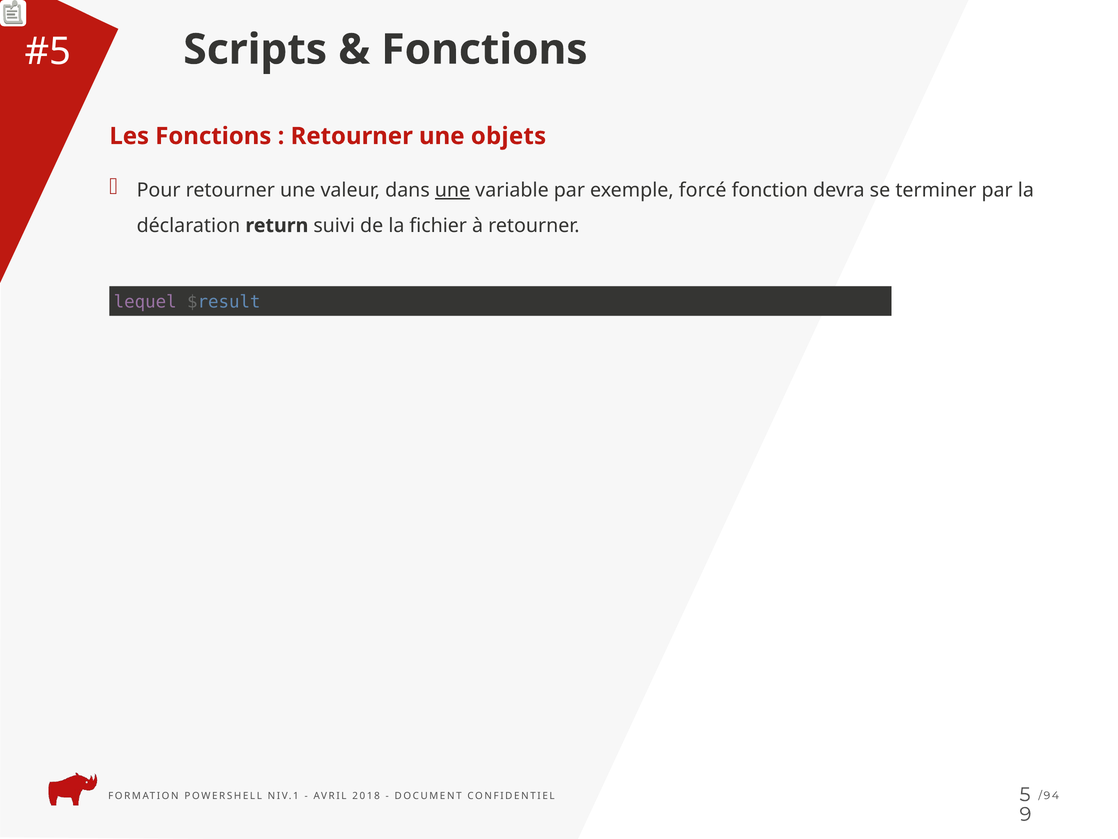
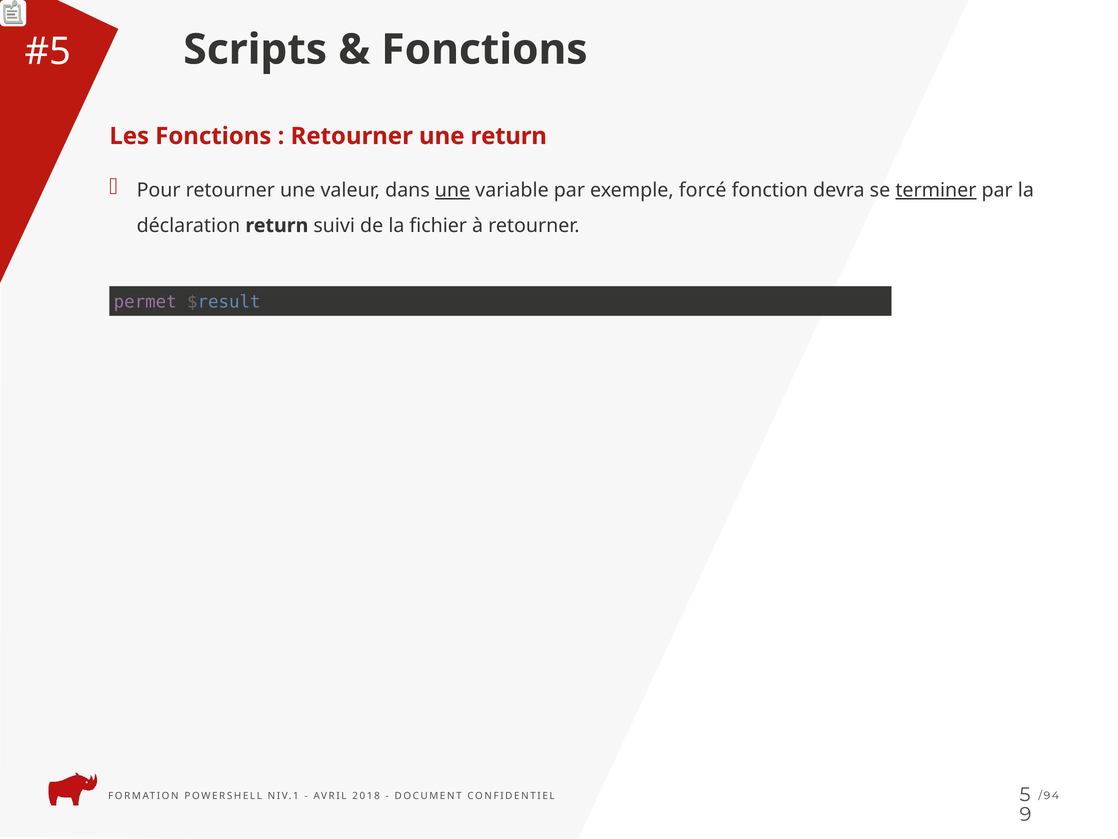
une objets: objets -> return
terminer underline: none -> present
lequel: lequel -> permet
